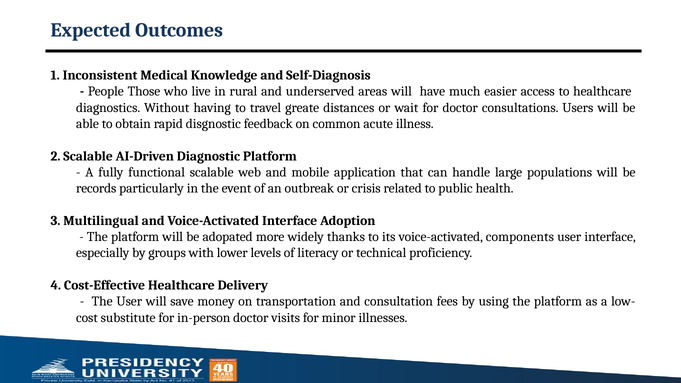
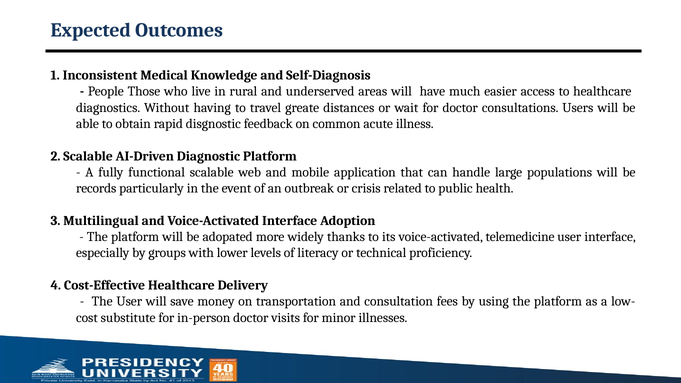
components: components -> telemedicine
